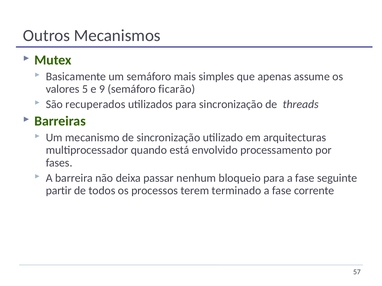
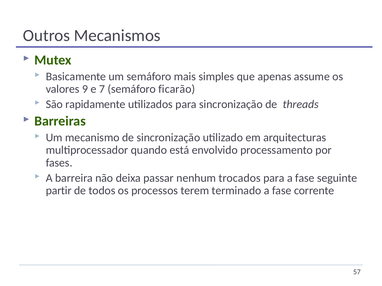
5: 5 -> 9
9: 9 -> 7
recuperados: recuperados -> rapidamente
bloqueio: bloqueio -> trocados
